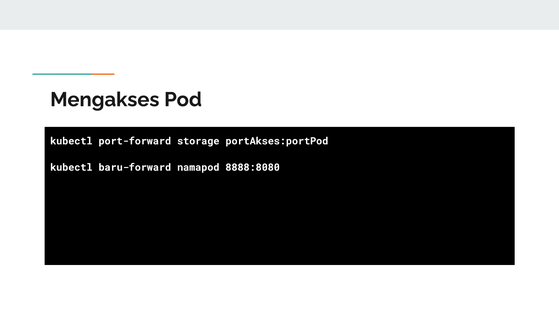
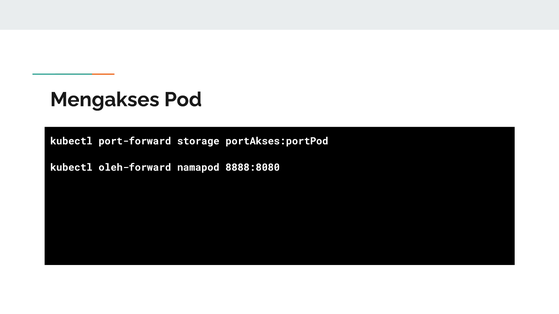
baru-forward: baru-forward -> oleh-forward
